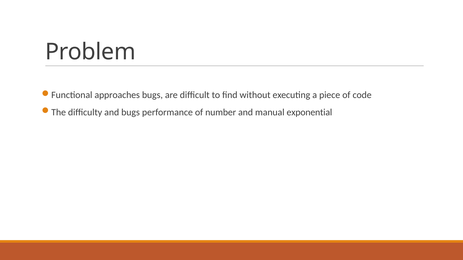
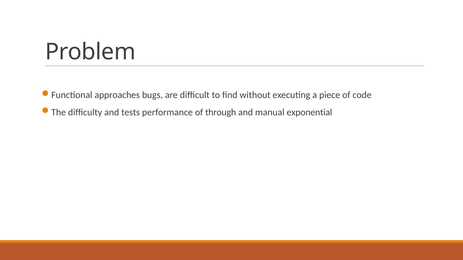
and bugs: bugs -> tests
number: number -> through
